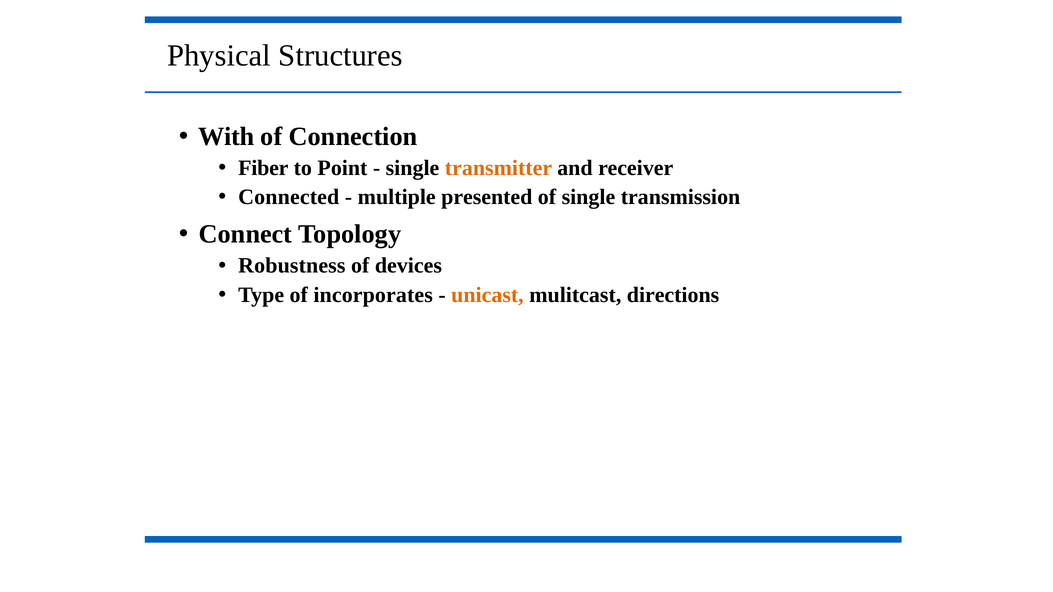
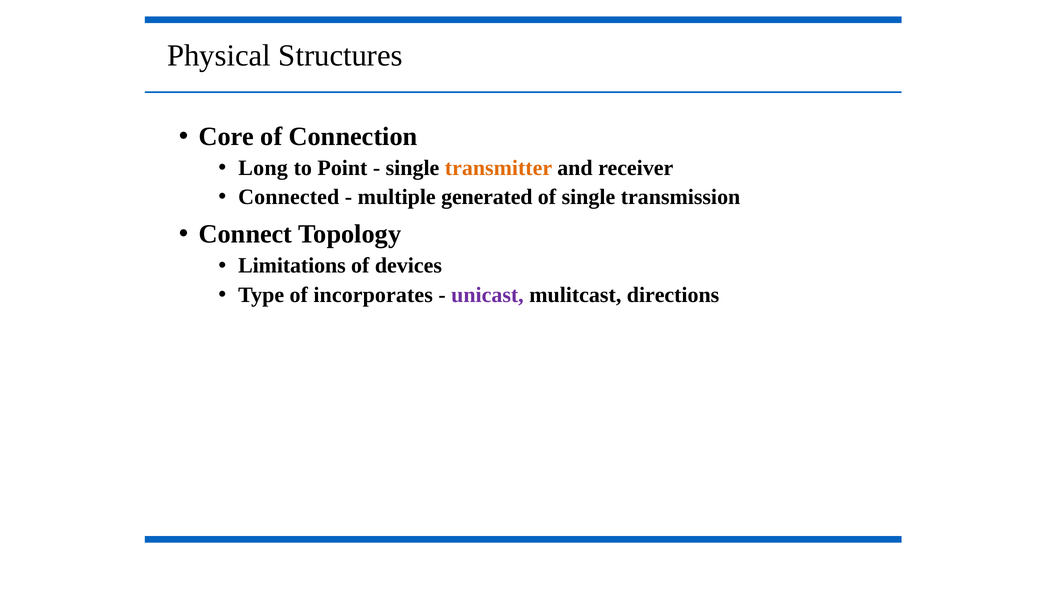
With: With -> Core
Fiber: Fiber -> Long
presented: presented -> generated
Robustness: Robustness -> Limitations
unicast colour: orange -> purple
